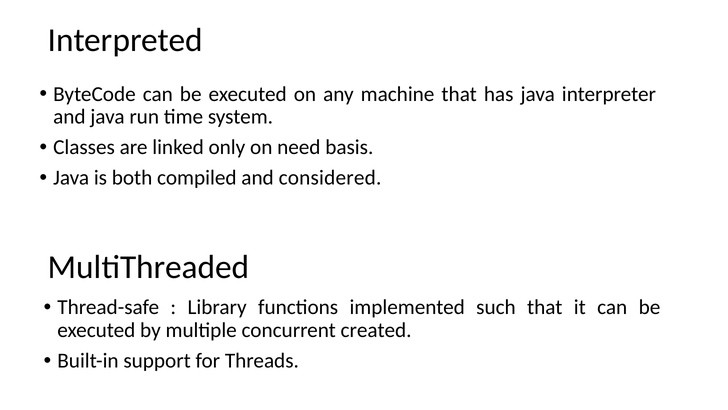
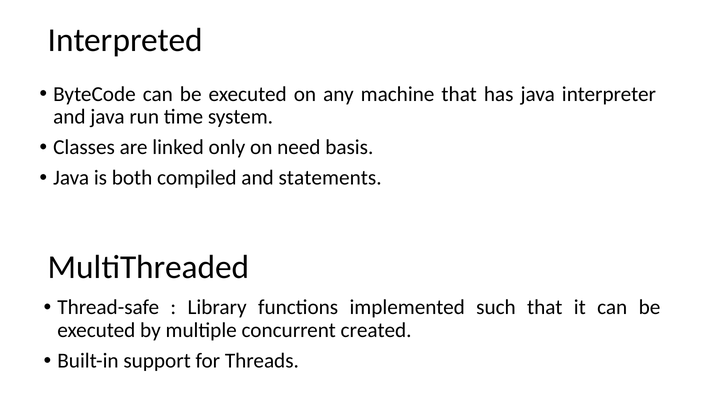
considered: considered -> statements
